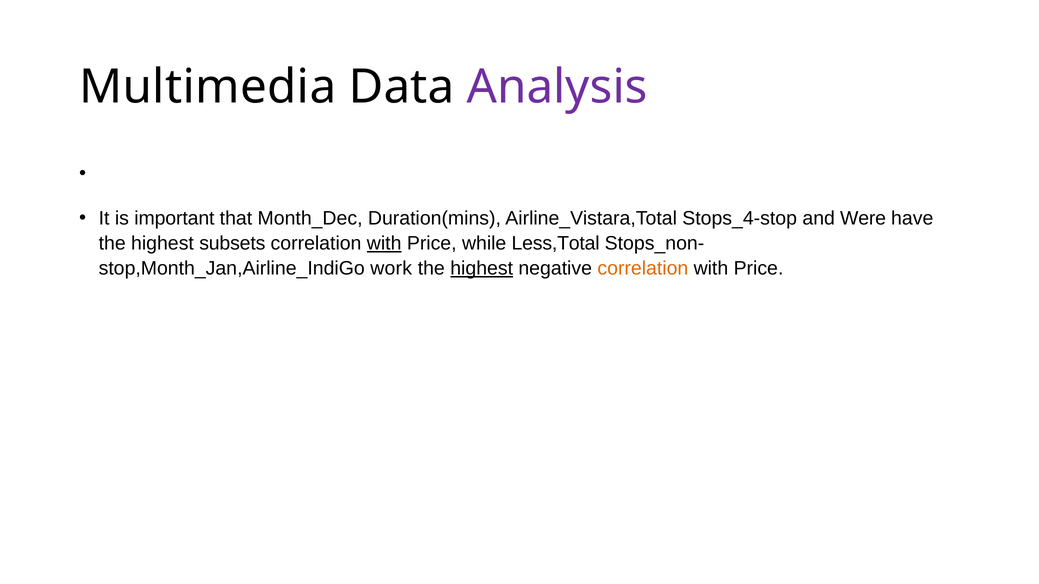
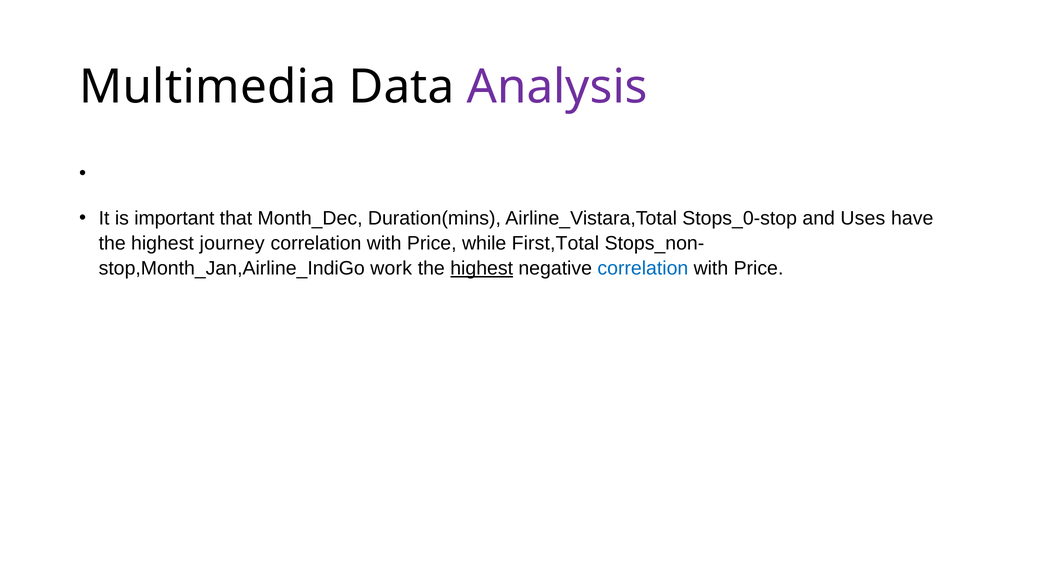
Stops_4-stop: Stops_4-stop -> Stops_0-stop
Were: Were -> Uses
subsets: subsets -> journey
with at (384, 244) underline: present -> none
Less,Total: Less,Total -> First,Total
correlation at (643, 269) colour: orange -> blue
